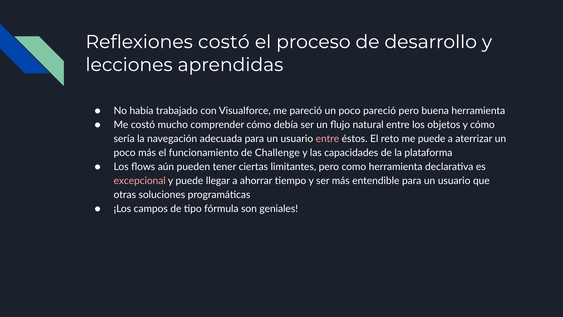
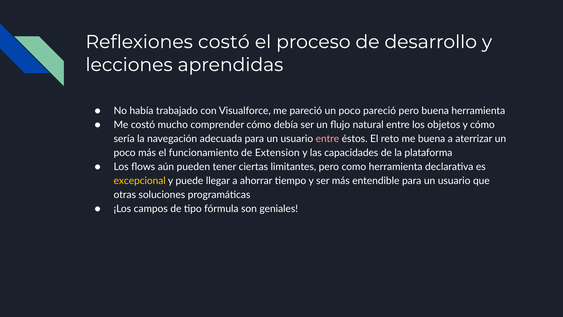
me puede: puede -> buena
Challenge: Challenge -> Extension
excepcional colour: pink -> yellow
